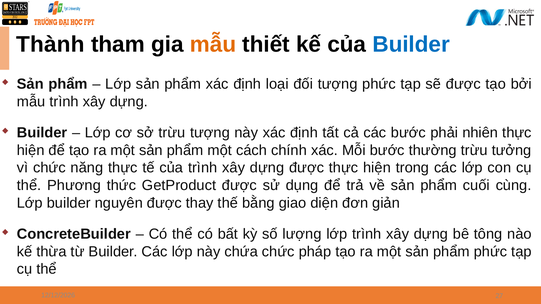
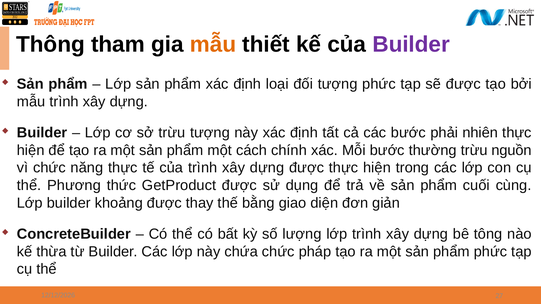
Thành: Thành -> Thông
Builder at (411, 45) colour: blue -> purple
tưởng: tưởng -> nguồn
nguyên: nguyên -> khoảng
